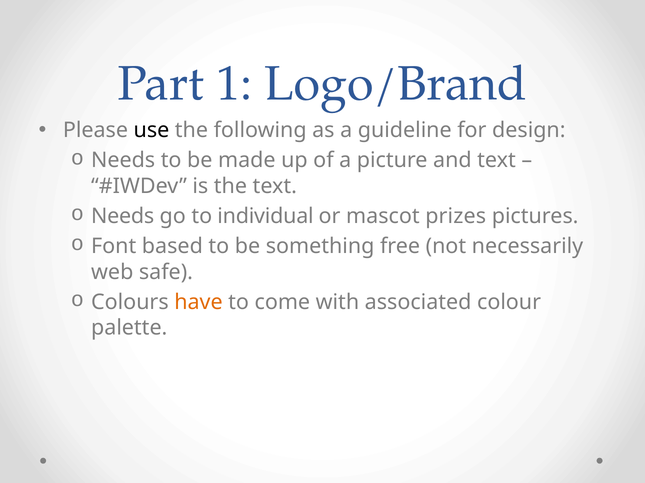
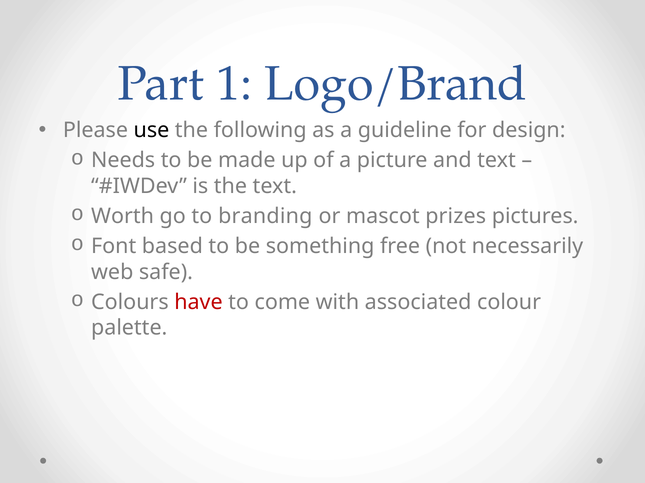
Needs at (123, 216): Needs -> Worth
individual: individual -> branding
have colour: orange -> red
